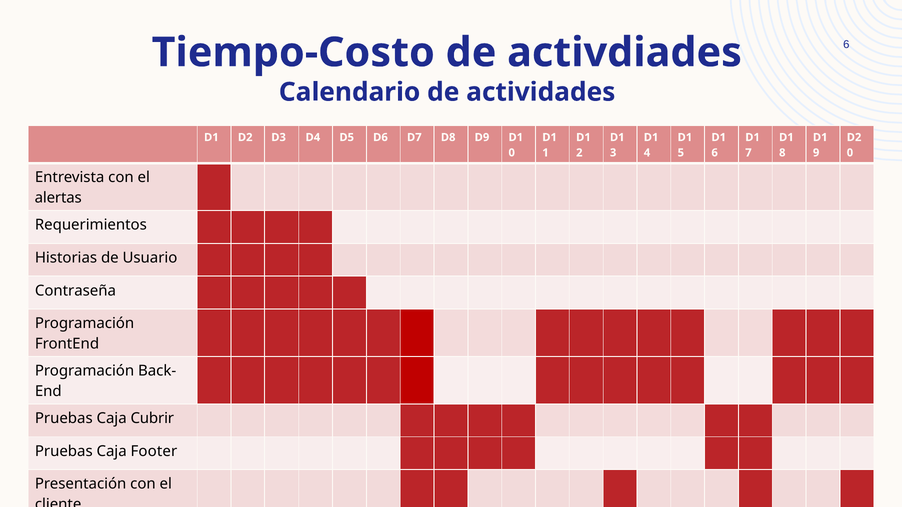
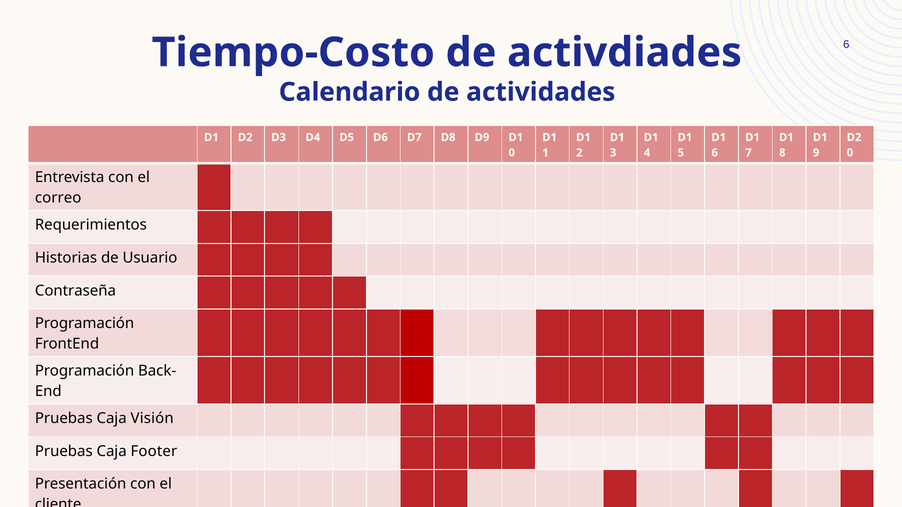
alertas: alertas -> correo
Cubrir: Cubrir -> Visión
